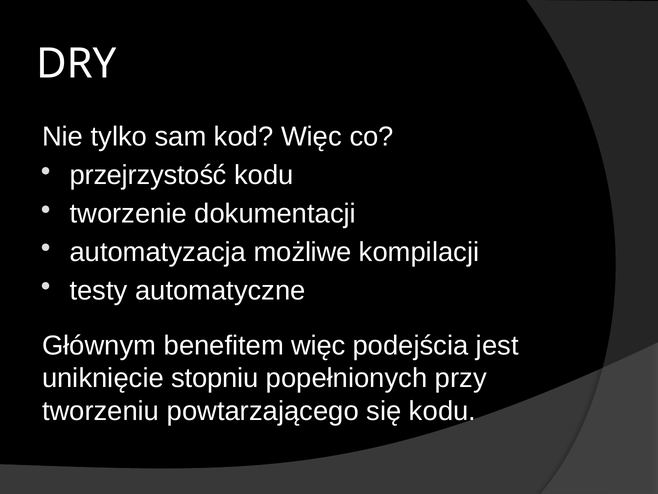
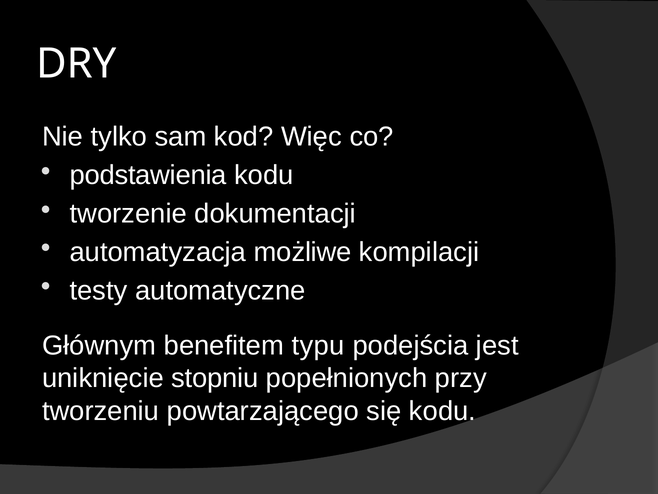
przejrzystość: przejrzystość -> podstawienia
benefitem więc: więc -> typu
